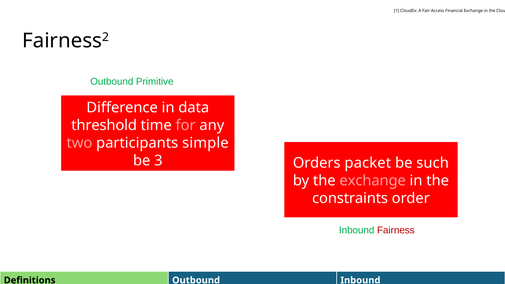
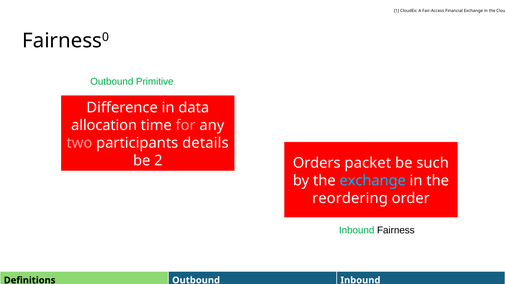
2: 2 -> 0
threshold: threshold -> allocation
simple: simple -> details
3: 3 -> 2
exchange at (373, 181) colour: pink -> light blue
constraints: constraints -> reordering
Fairness at (396, 230) colour: red -> black
